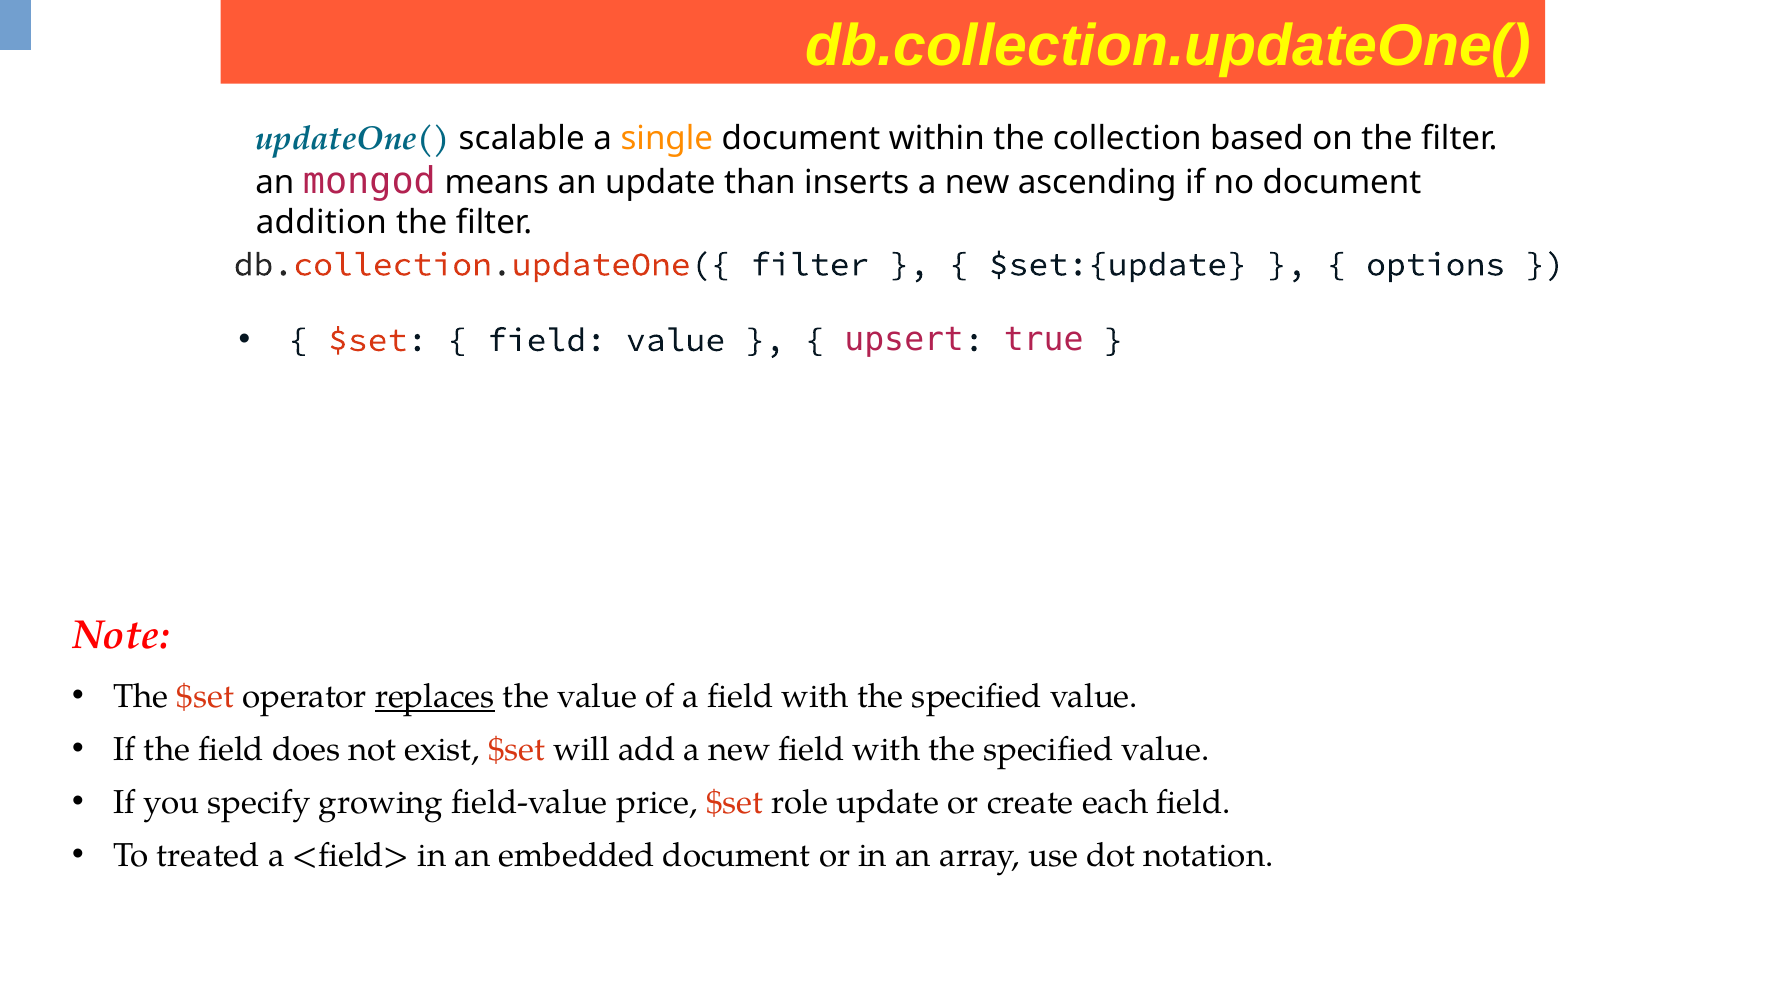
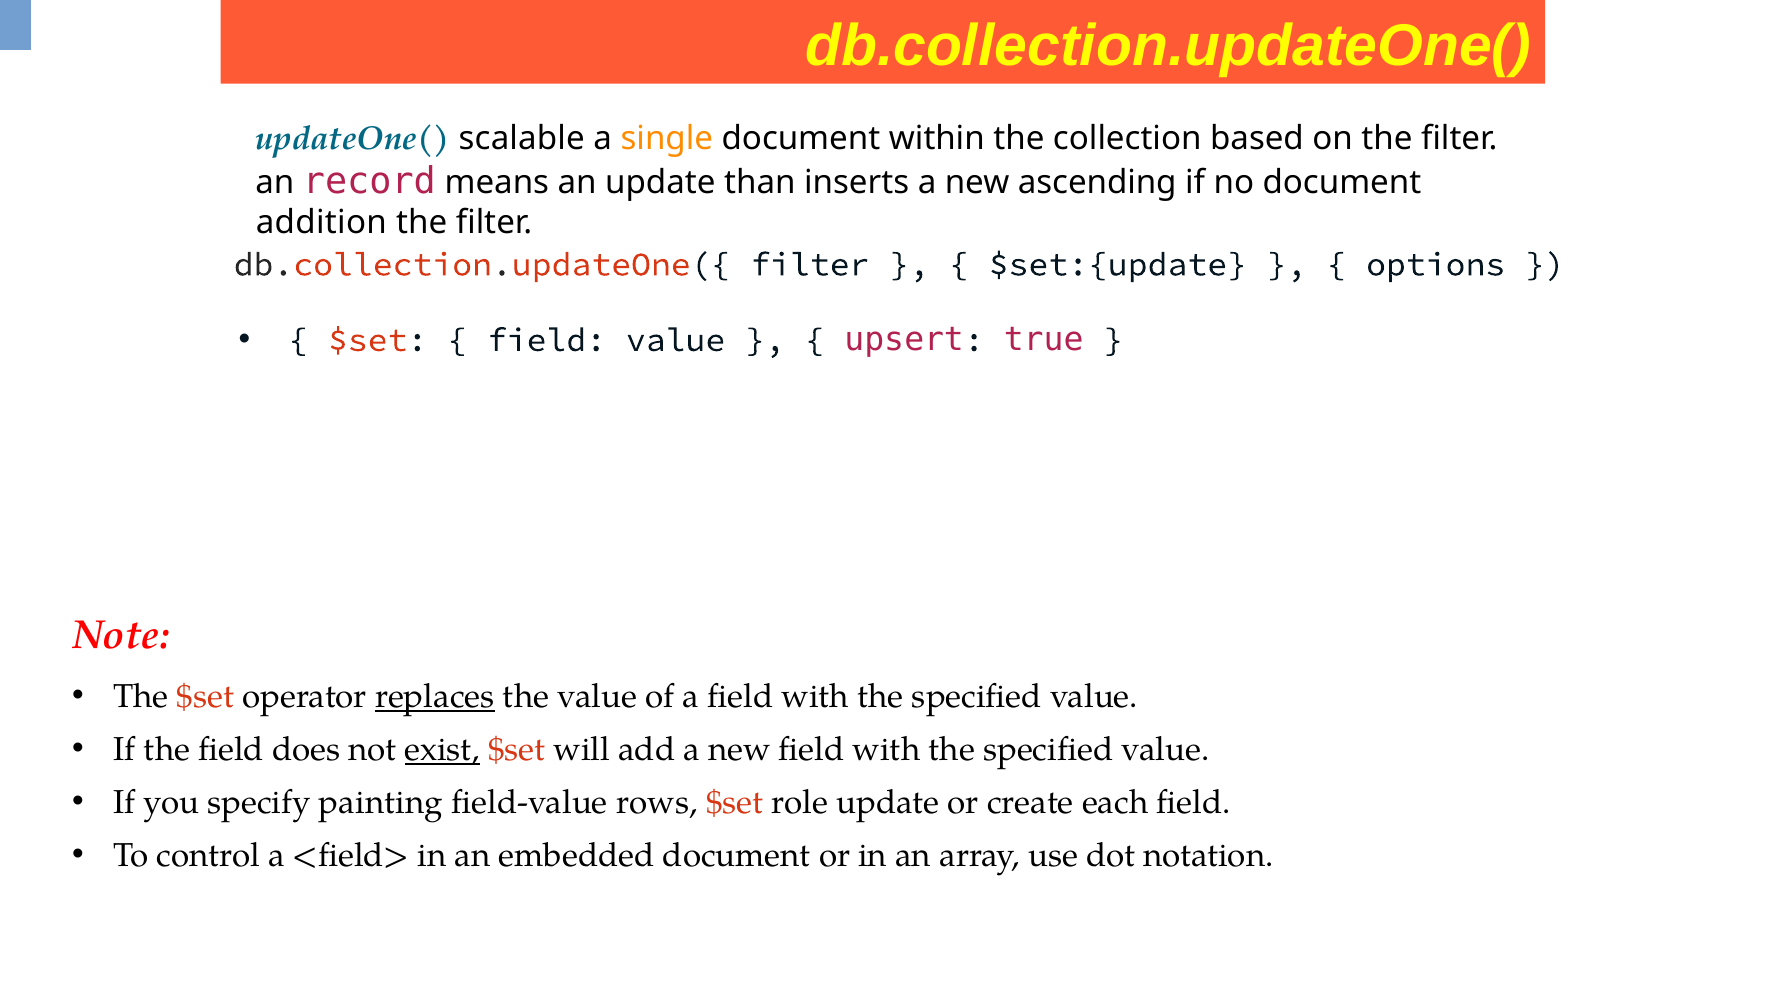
mongod: mongod -> record
exist underline: none -> present
growing: growing -> painting
price: price -> rows
treated: treated -> control
